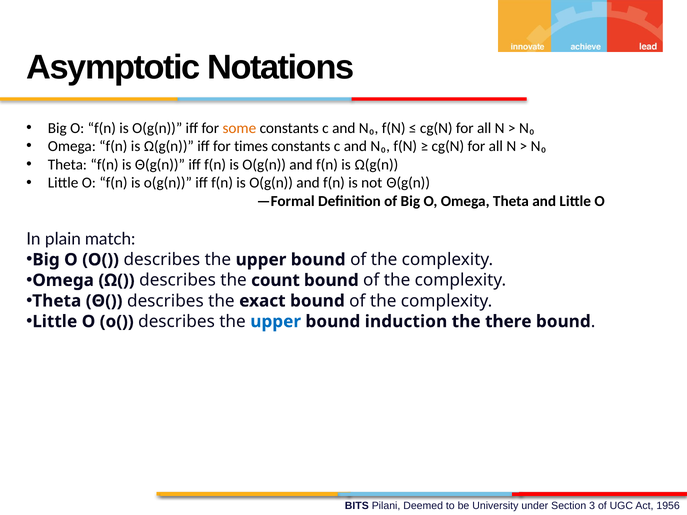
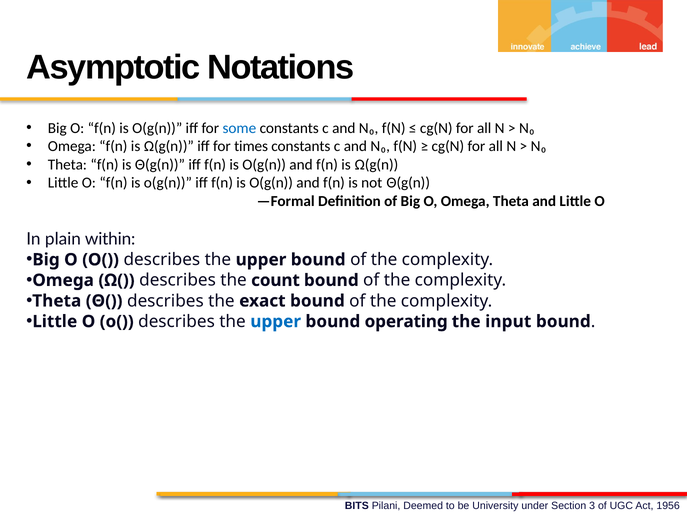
some colour: orange -> blue
match: match -> within
induction: induction -> operating
there: there -> input
